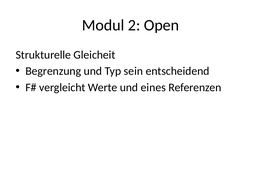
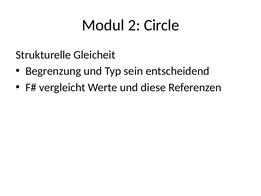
Open: Open -> Circle
eines: eines -> diese
